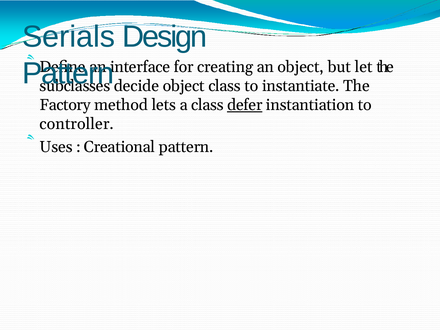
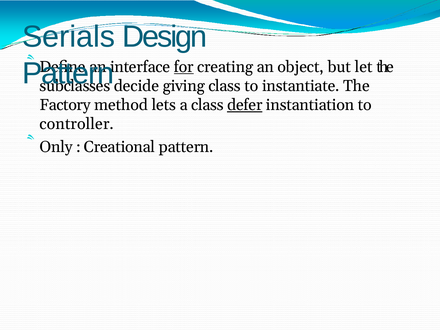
for underline: none -> present
decide object: object -> giving
Uses: Uses -> Only
